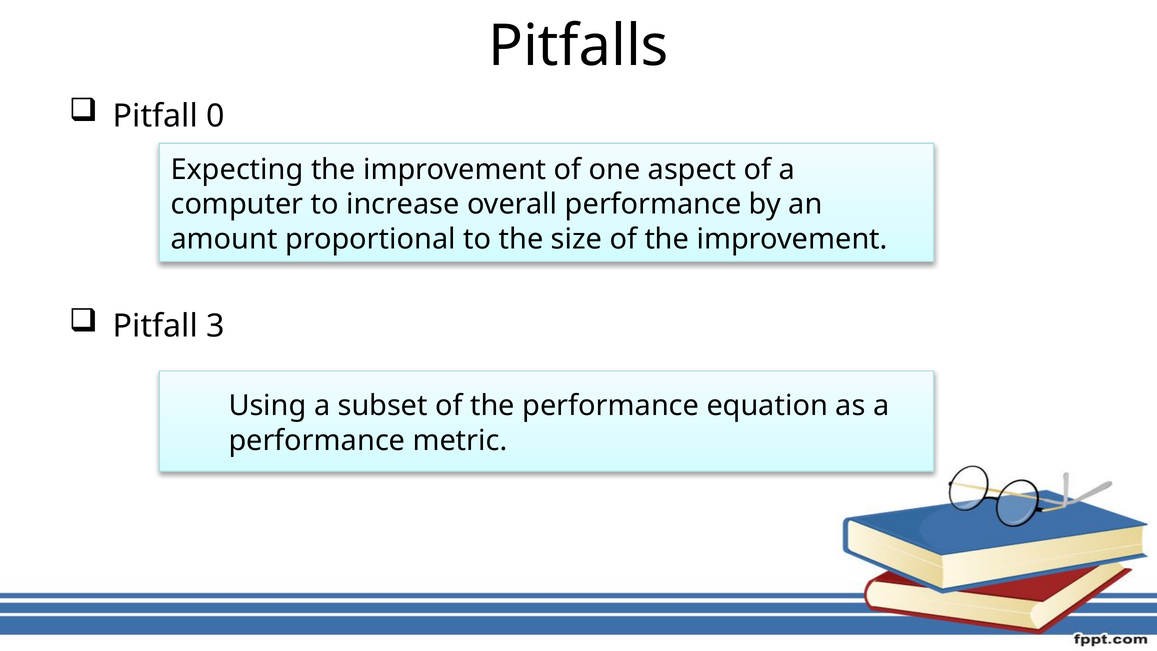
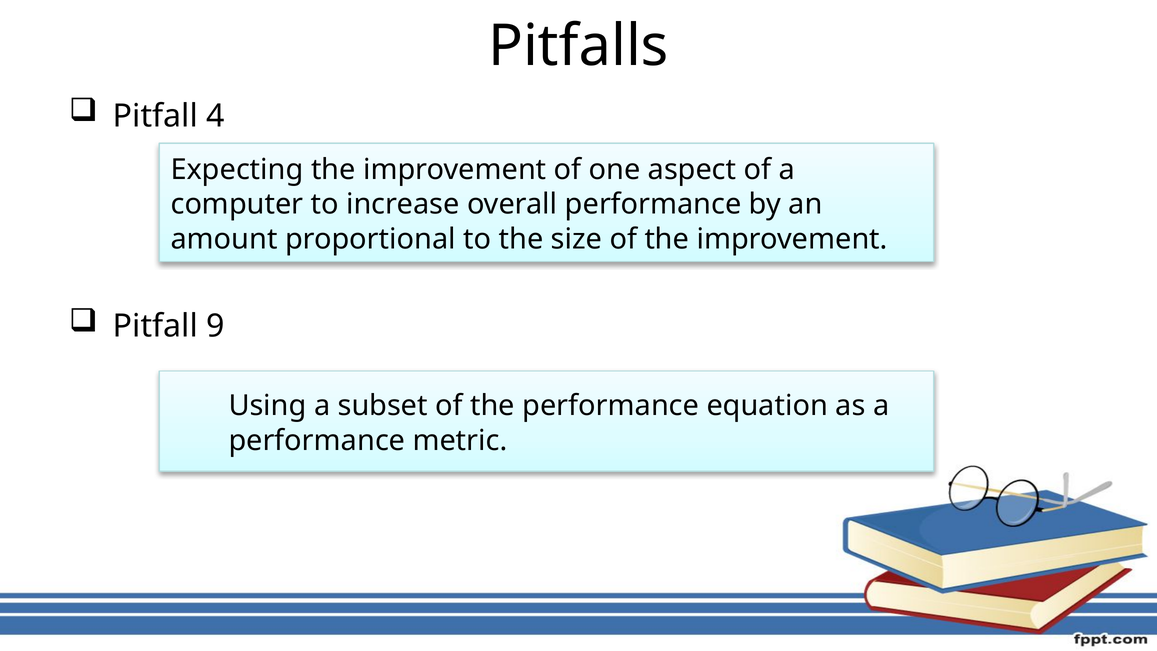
0: 0 -> 4
3: 3 -> 9
